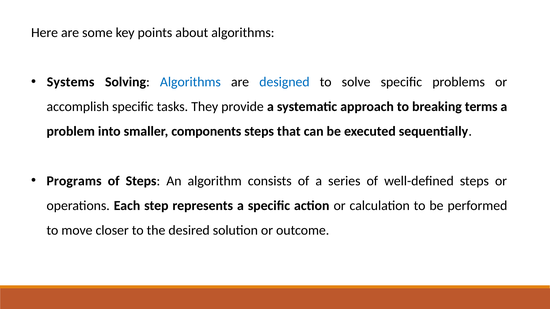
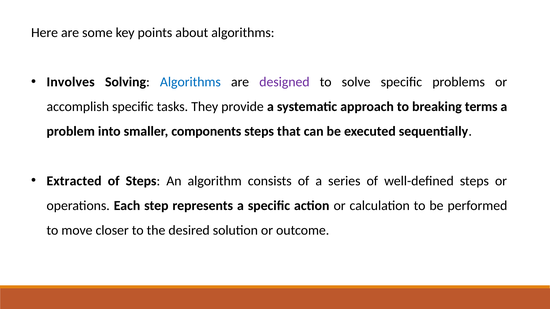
Systems: Systems -> Involves
designed colour: blue -> purple
Programs: Programs -> Extracted
